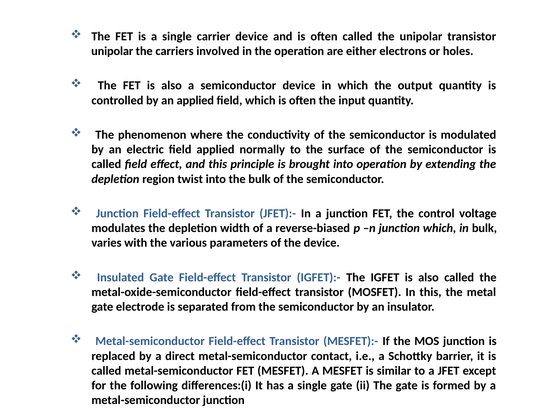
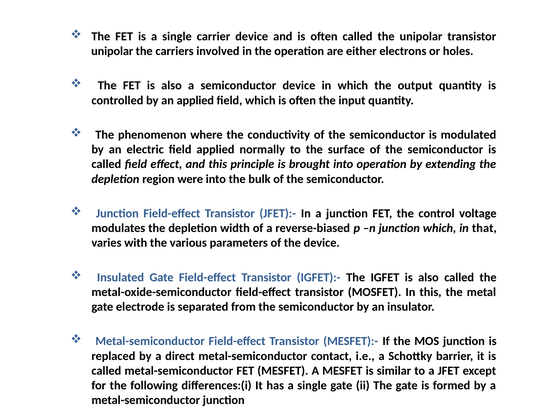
twist: twist -> were
in bulk: bulk -> that
